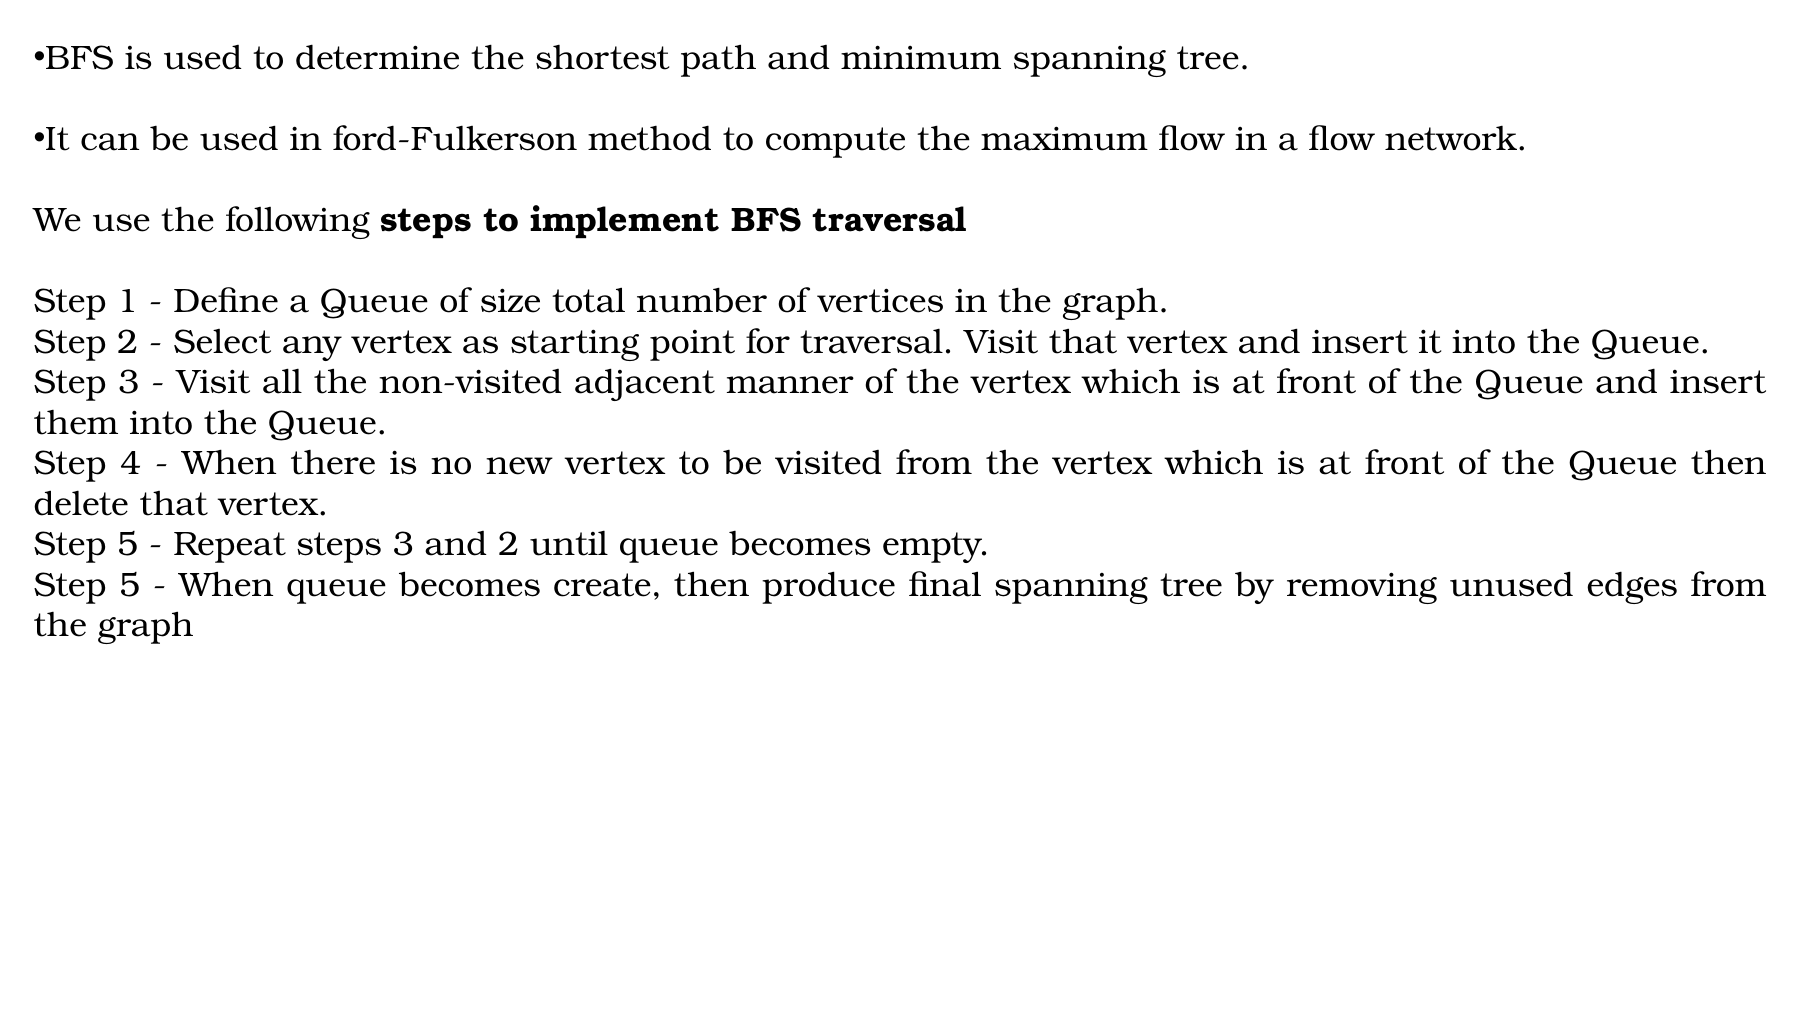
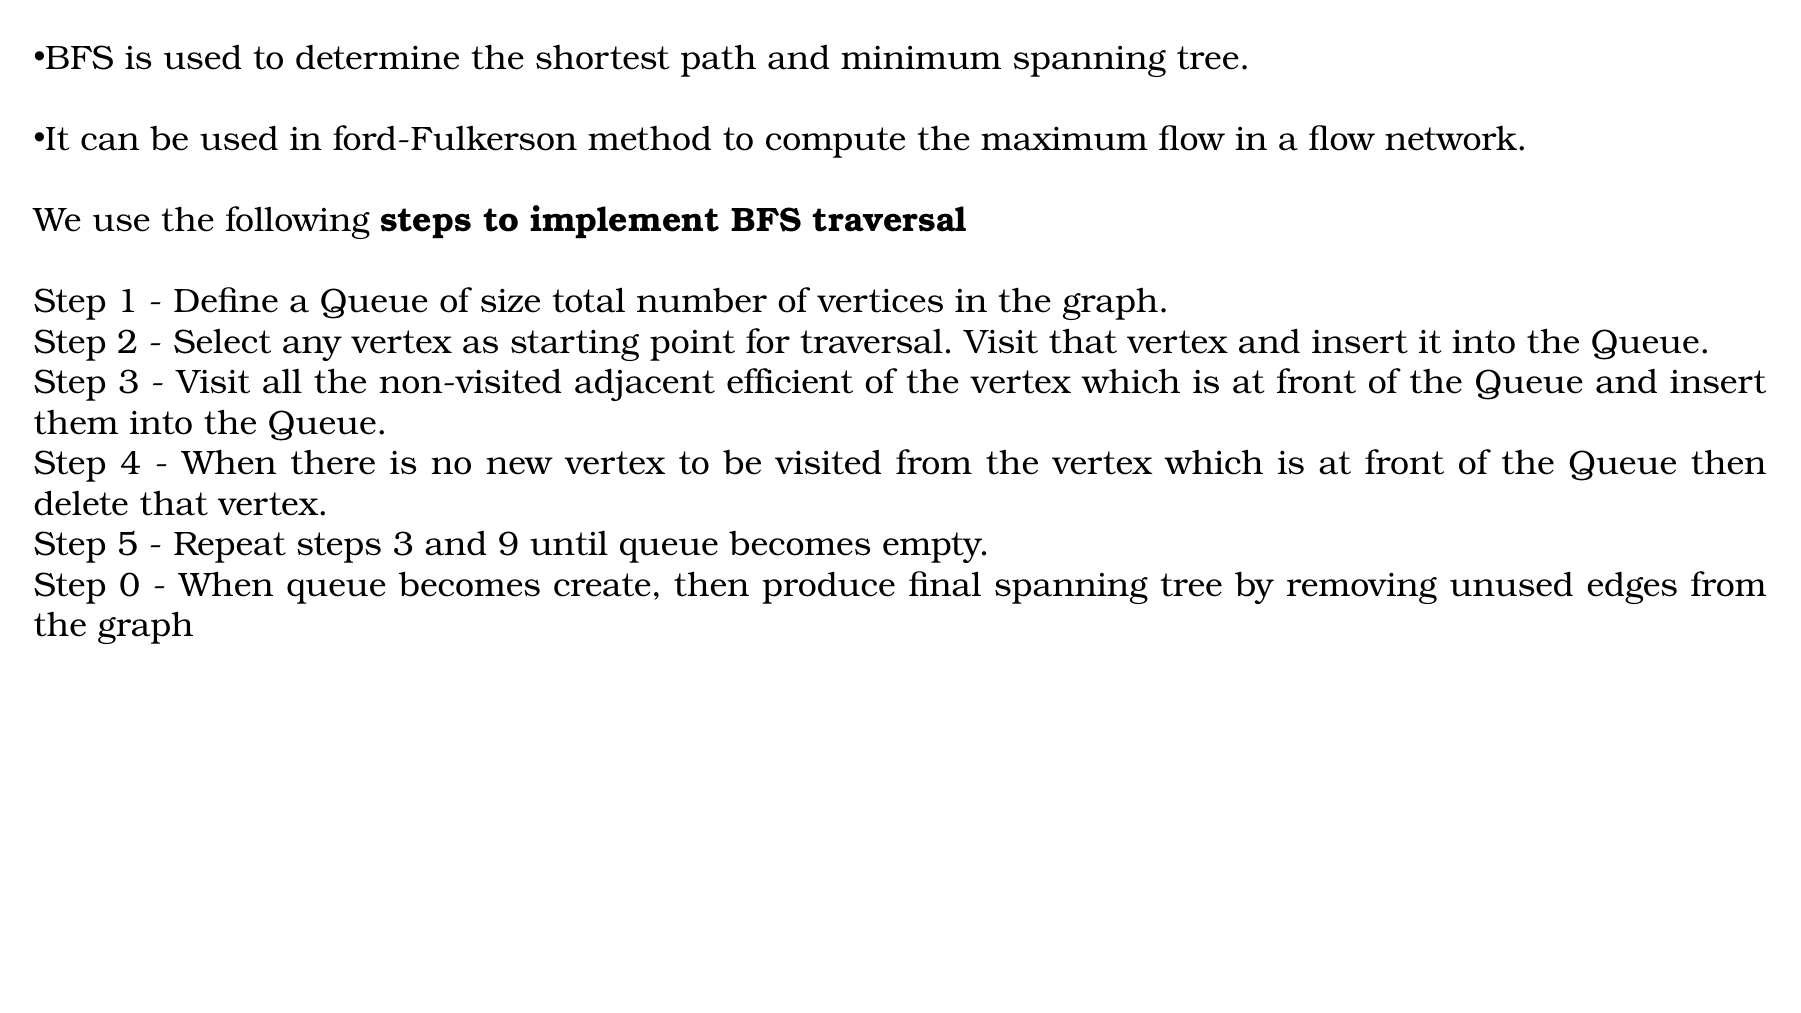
manner: manner -> efficient
and 2: 2 -> 9
5 at (130, 585): 5 -> 0
